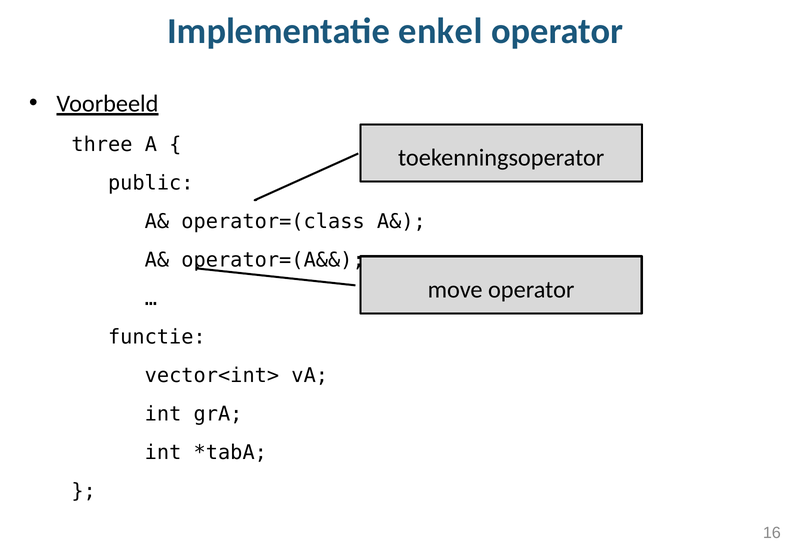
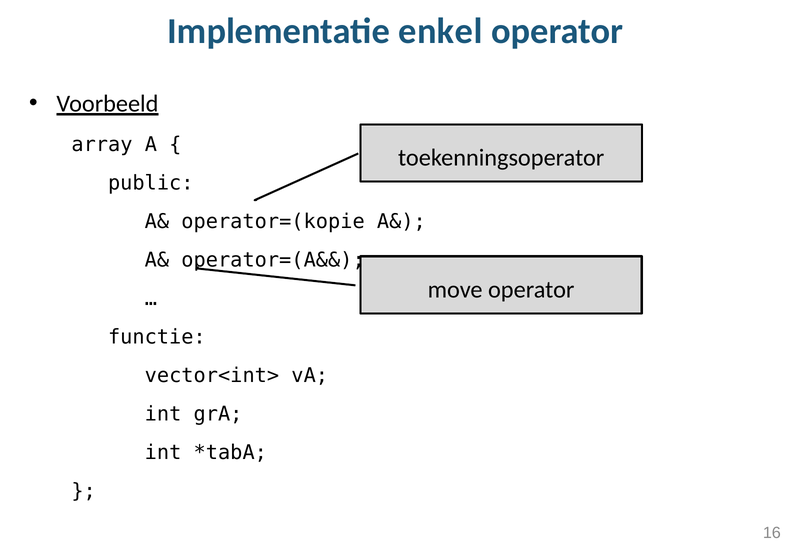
three: three -> array
operator=(class: operator=(class -> operator=(kopie
